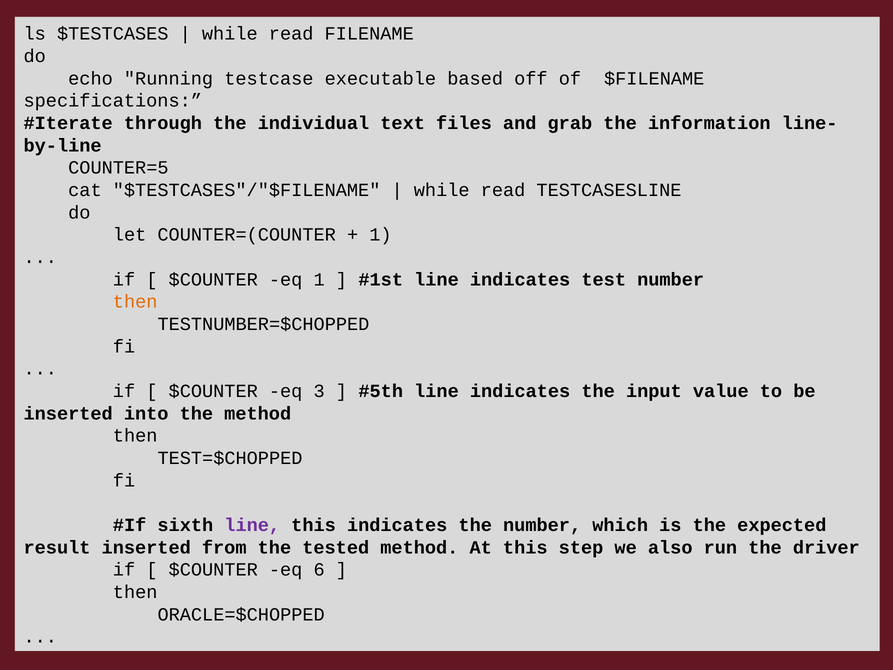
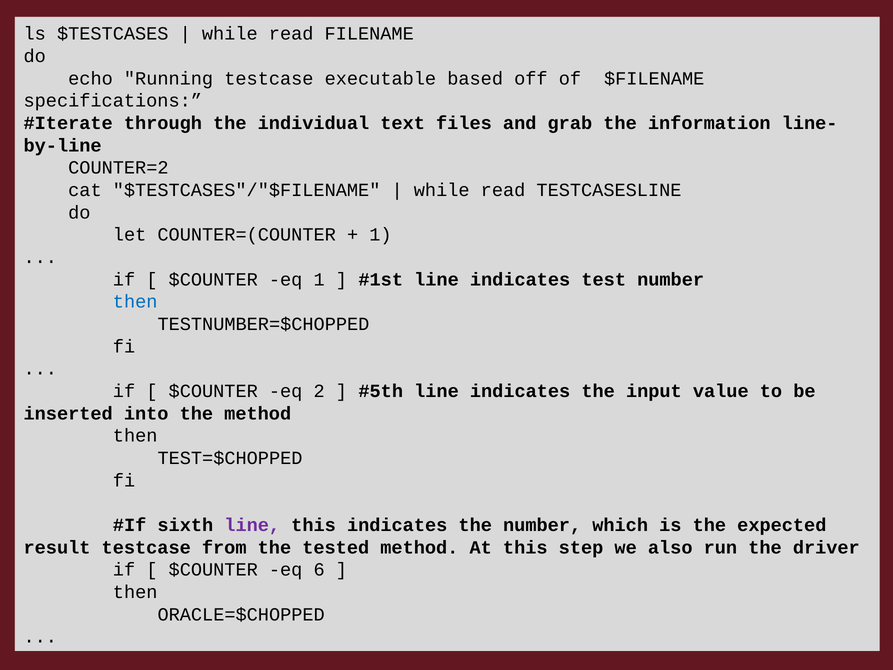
COUNTER=5: COUNTER=5 -> COUNTER=2
then at (135, 302) colour: orange -> blue
3: 3 -> 2
result inserted: inserted -> testcase
